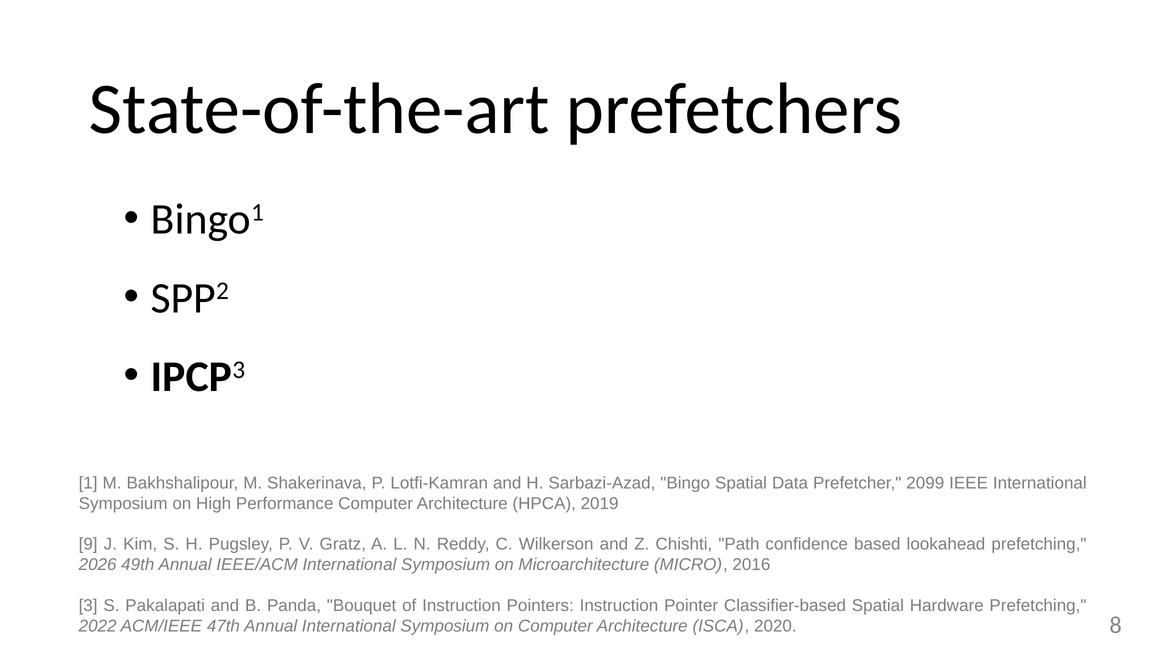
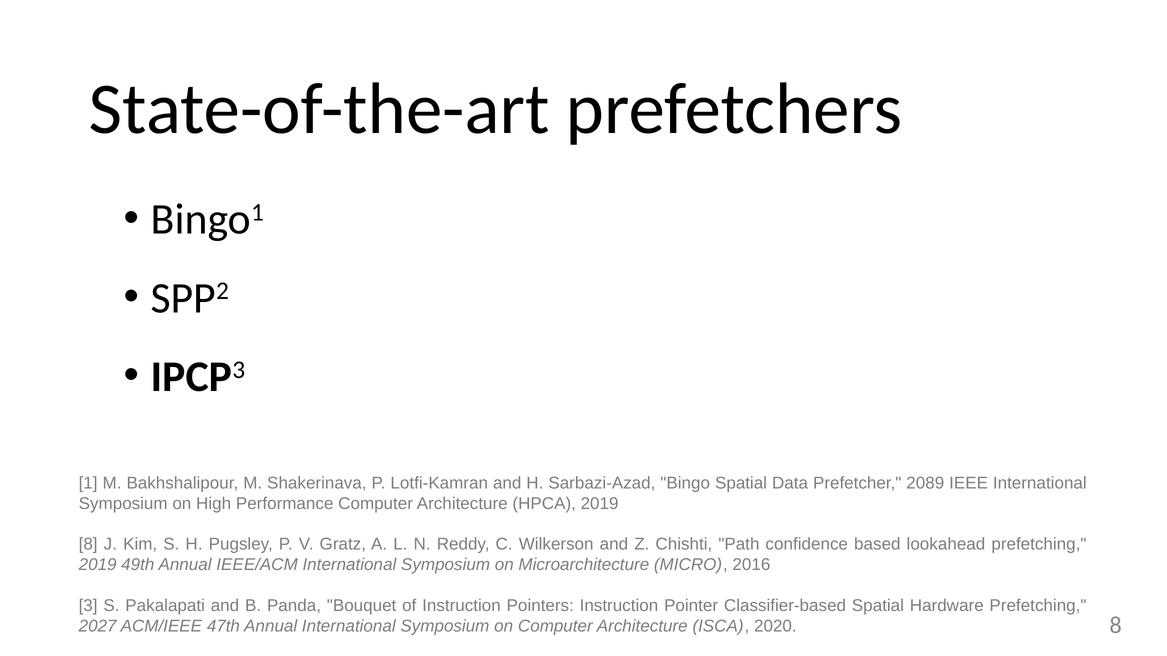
2099: 2099 -> 2089
9 at (88, 545): 9 -> 8
2026 at (98, 565): 2026 -> 2019
2022: 2022 -> 2027
